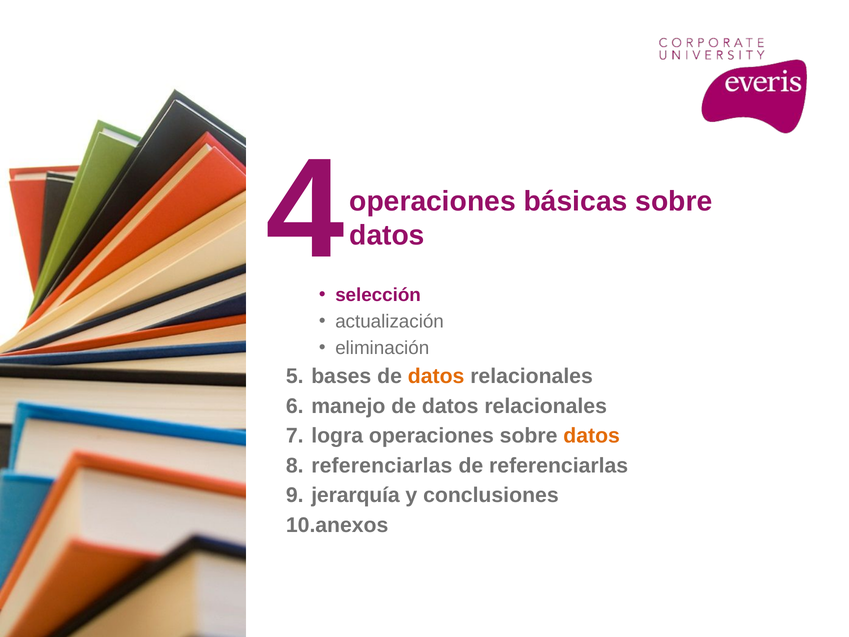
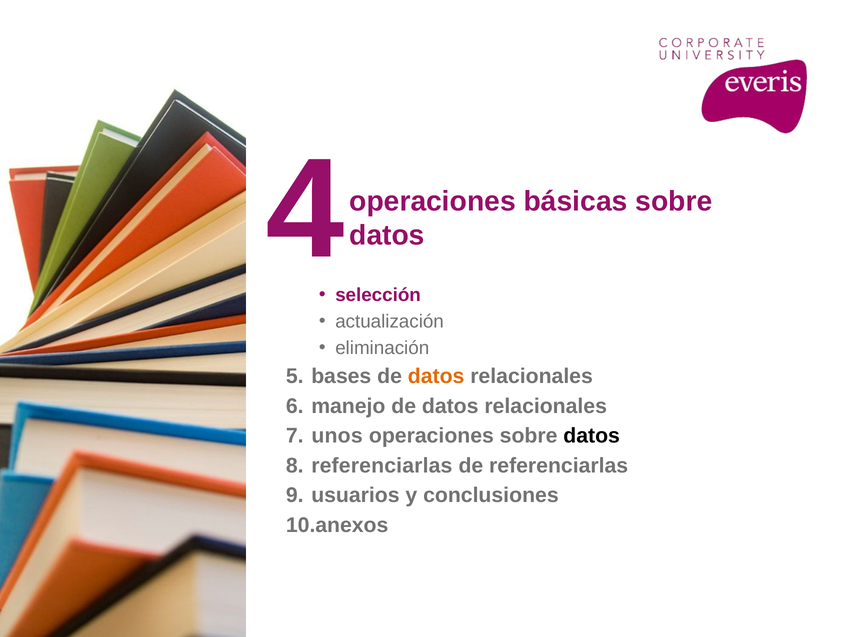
logra: logra -> unos
datos at (592, 436) colour: orange -> black
jerarquía: jerarquía -> usuarios
